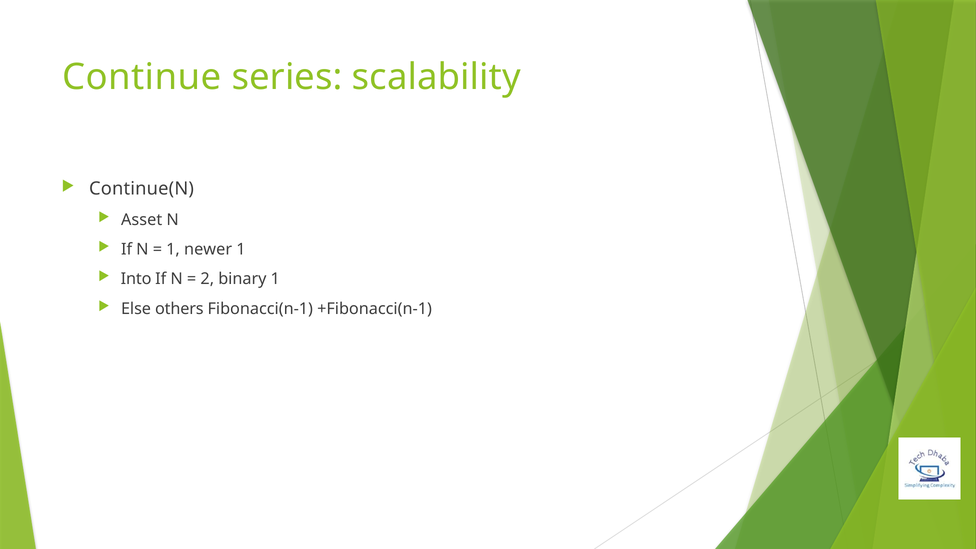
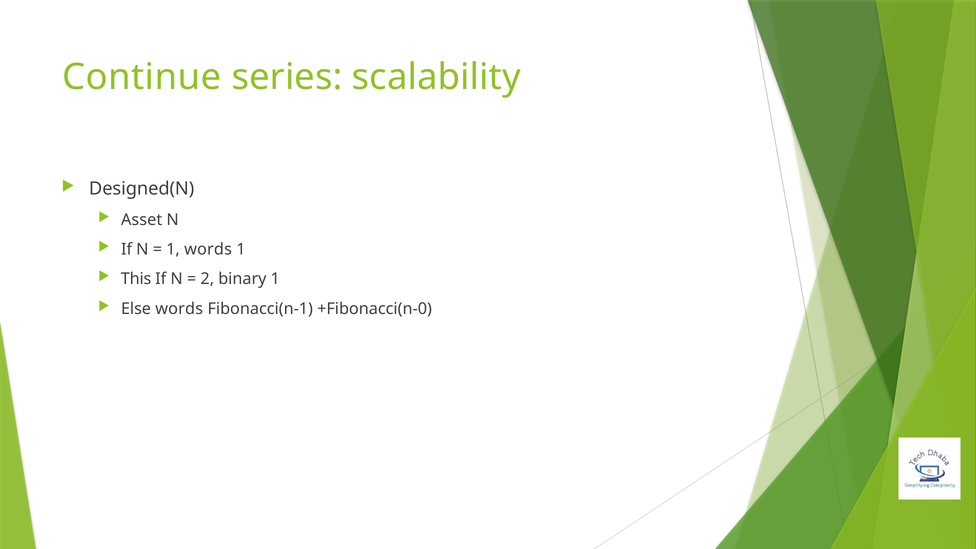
Continue(N: Continue(N -> Designed(N
1 newer: newer -> words
Into: Into -> This
Else others: others -> words
+Fibonacci(n-1: +Fibonacci(n-1 -> +Fibonacci(n-0
